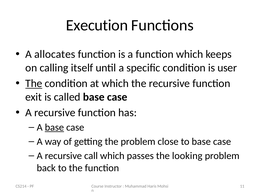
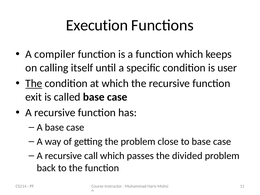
allocates: allocates -> compiler
base at (54, 127) underline: present -> none
looking: looking -> divided
